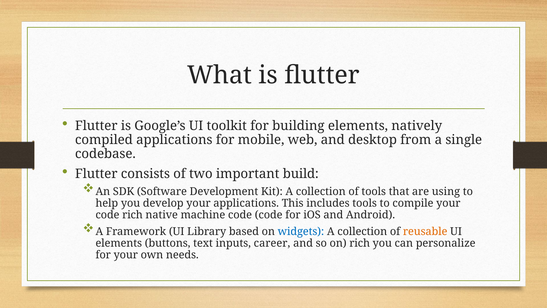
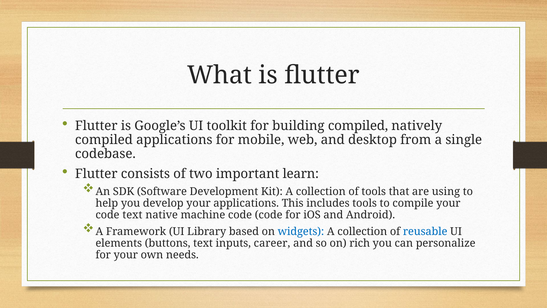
building elements: elements -> compiled
build: build -> learn
code rich: rich -> text
reusable colour: orange -> blue
